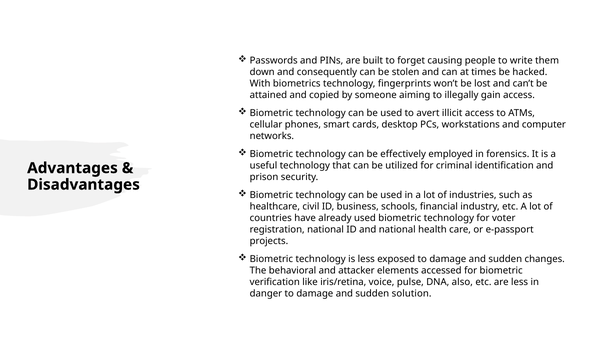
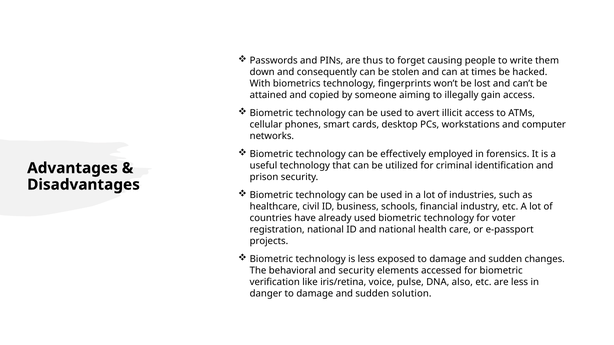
built: built -> thus
and attacker: attacker -> security
